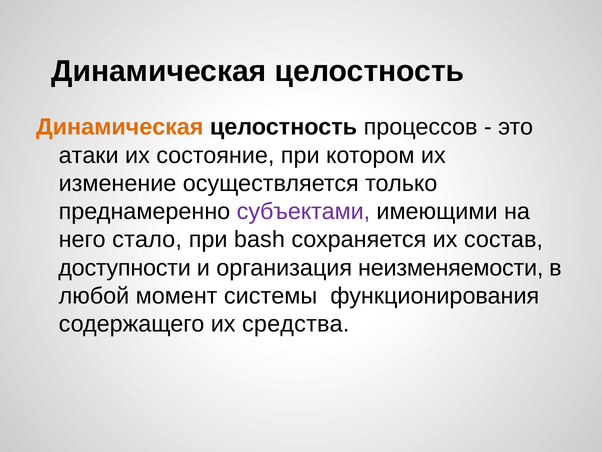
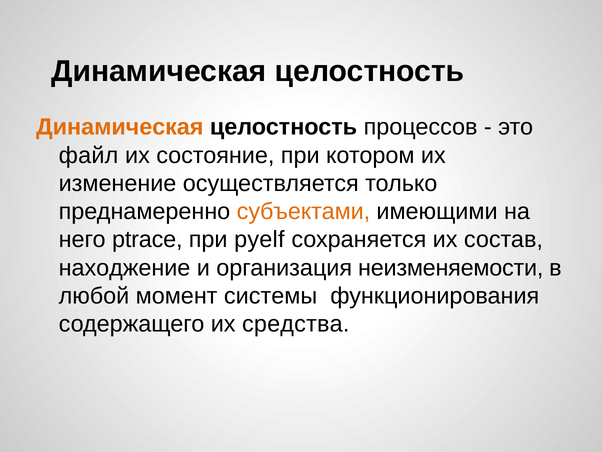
атаки: атаки -> файл
субъектами colour: purple -> orange
стало: стало -> ptrace
bash: bash -> pyelf
доступности: доступности -> находжение
